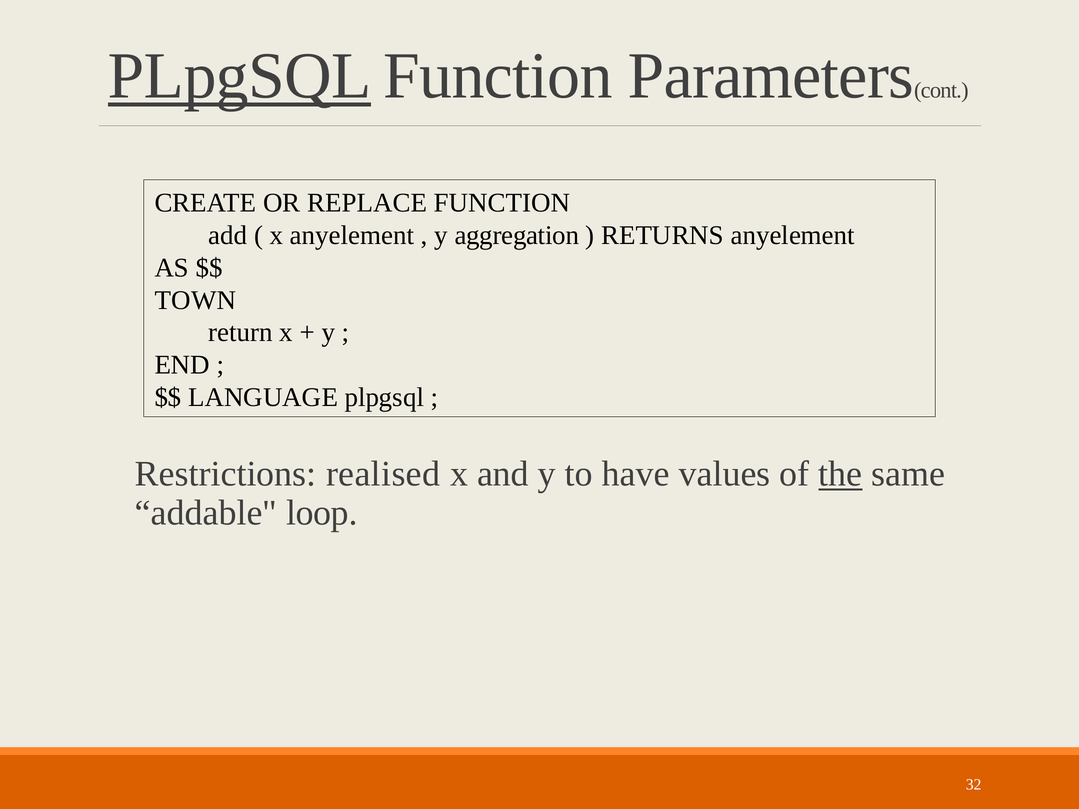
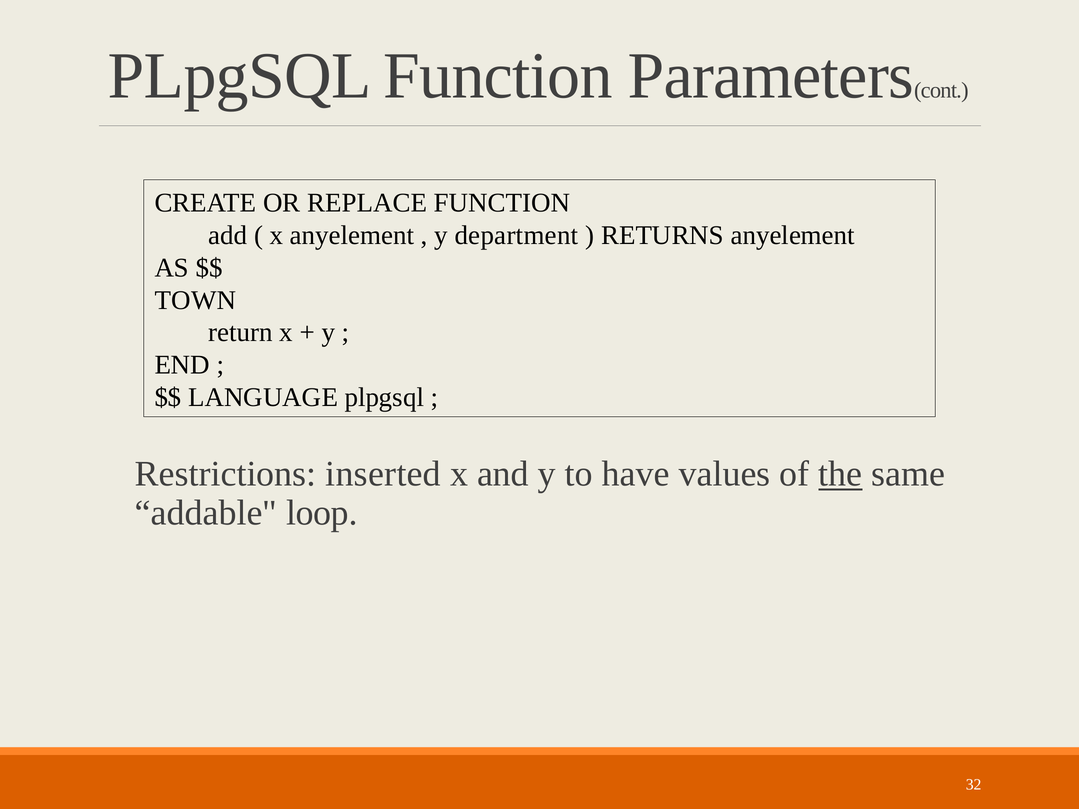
PLpgSQL at (240, 76) underline: present -> none
aggregation: aggregation -> department
realised: realised -> inserted
